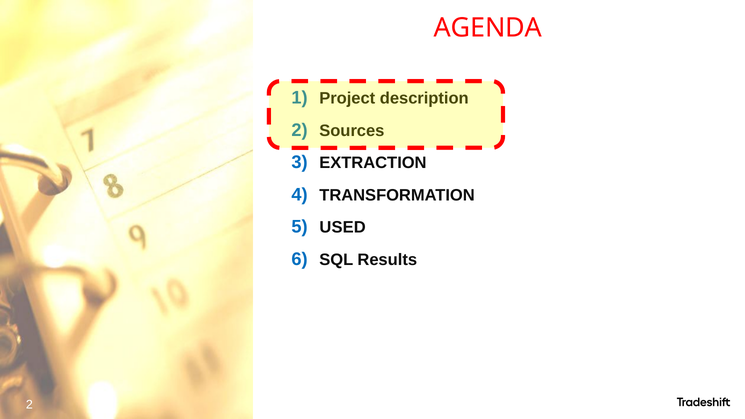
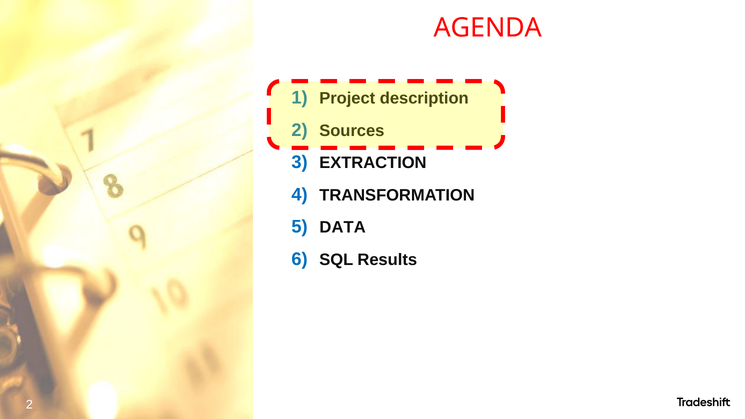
USED: USED -> DATA
